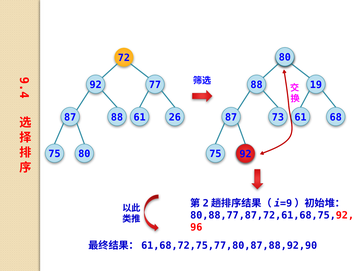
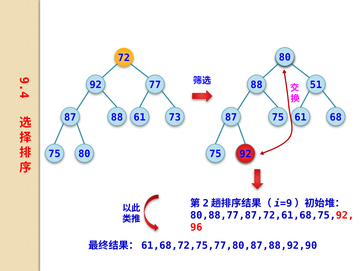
19: 19 -> 51
26: 26 -> 73
87 73: 73 -> 75
